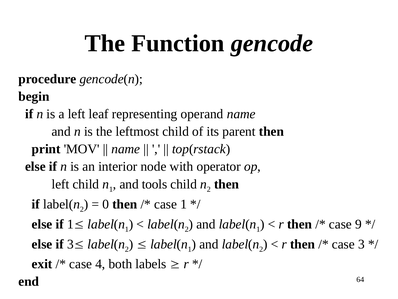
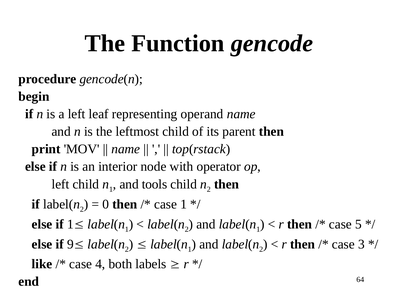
9: 9 -> 5
if 3: 3 -> 9
exit: exit -> like
